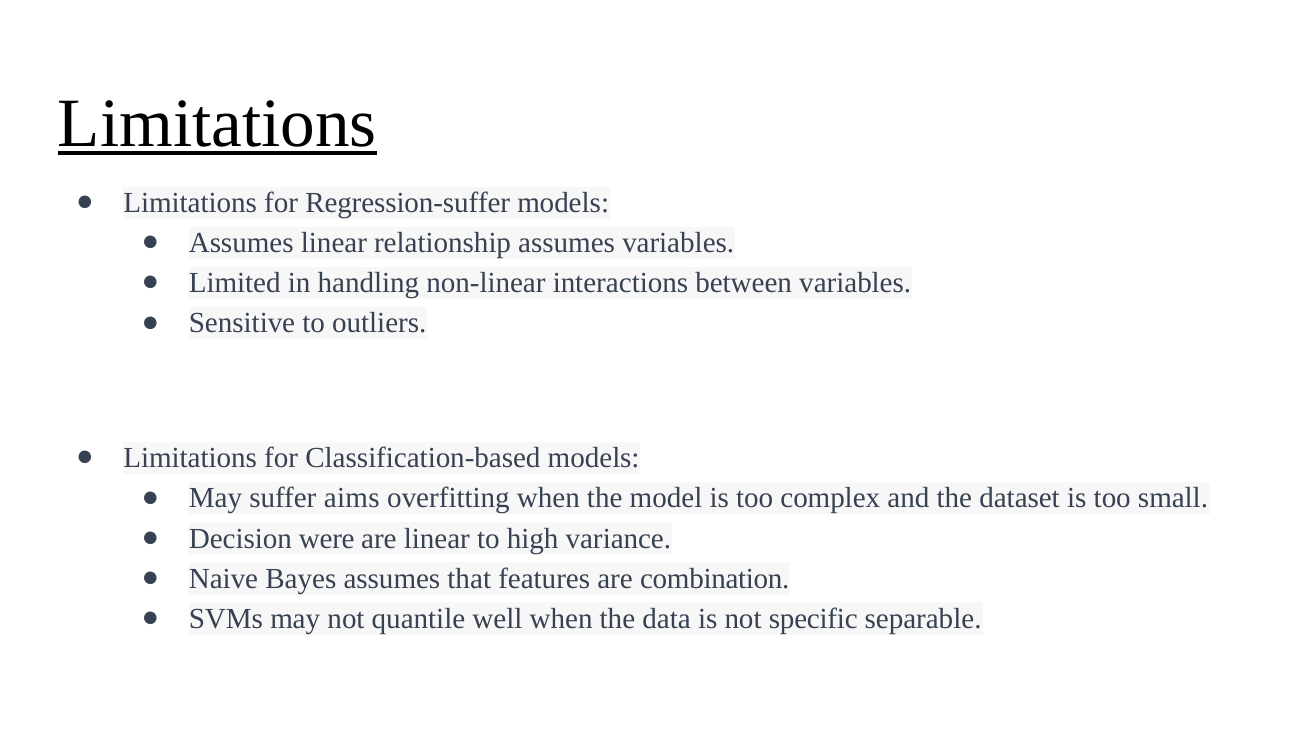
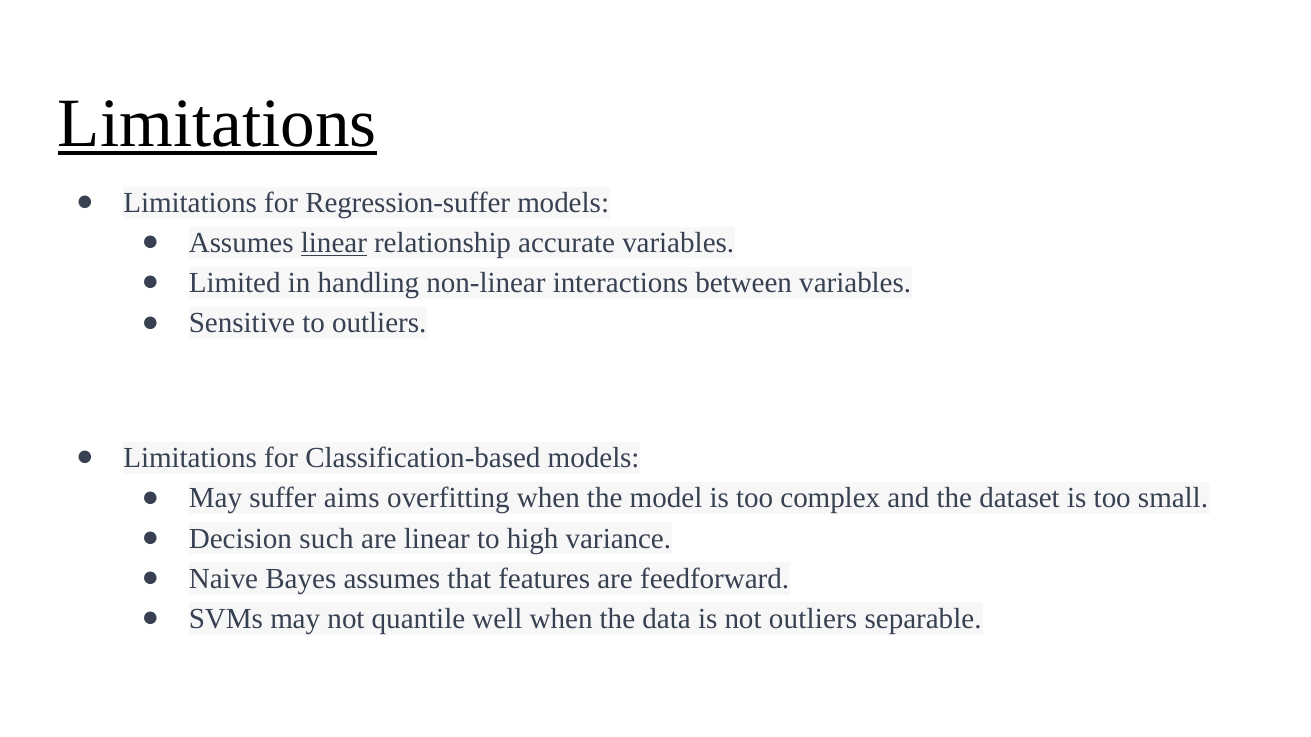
linear at (334, 243) underline: none -> present
relationship assumes: assumes -> accurate
were: were -> such
combination: combination -> feedforward
not specific: specific -> outliers
